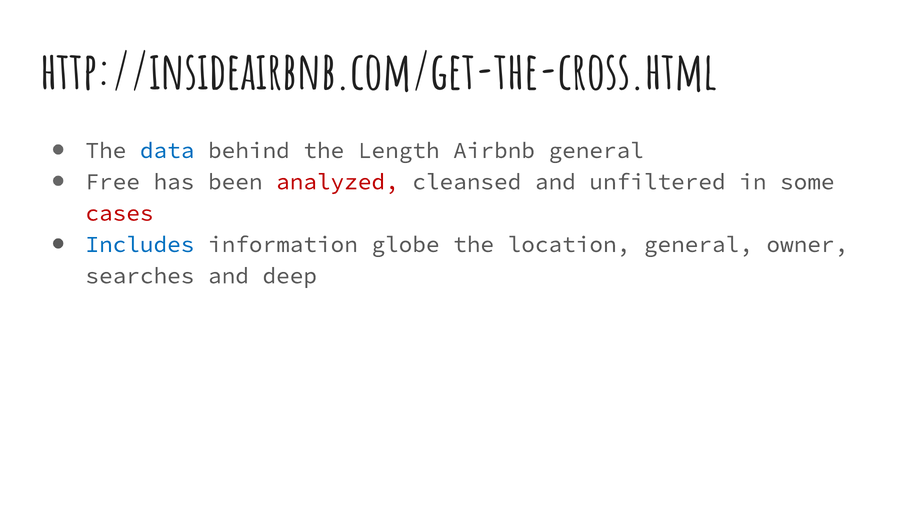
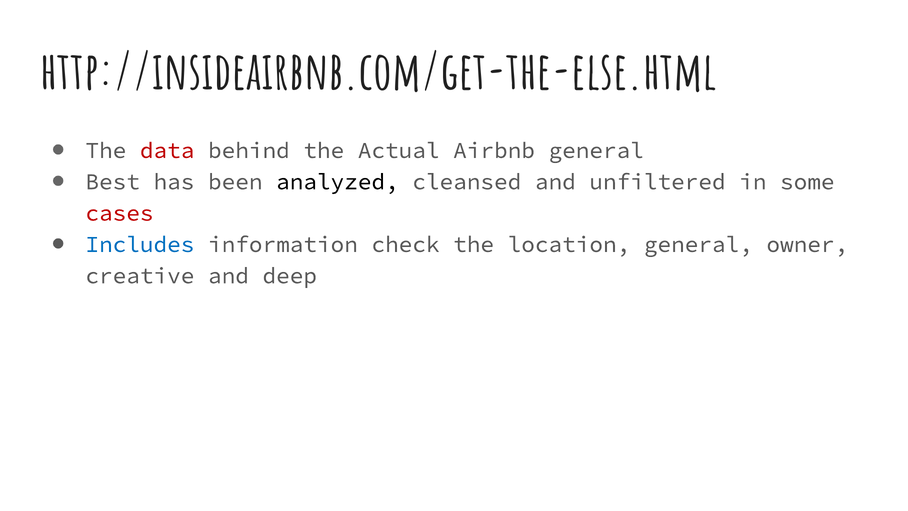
http://insideairbnb.com/get-the-cross.html: http://insideairbnb.com/get-the-cross.html -> http://insideairbnb.com/get-the-else.html
data colour: blue -> red
Length: Length -> Actual
Free: Free -> Best
analyzed colour: red -> black
globe: globe -> check
searches: searches -> creative
